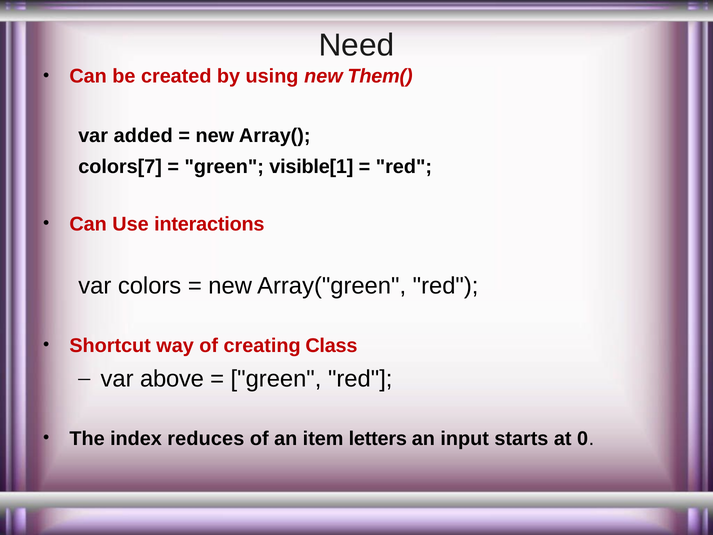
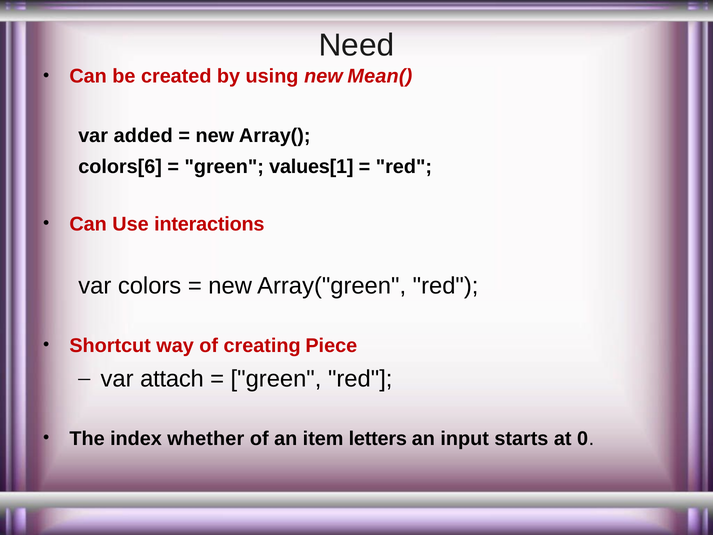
Them(: Them( -> Mean(
colors[7: colors[7 -> colors[6
visible[1: visible[1 -> values[1
Class: Class -> Piece
above: above -> attach
reduces: reduces -> whether
